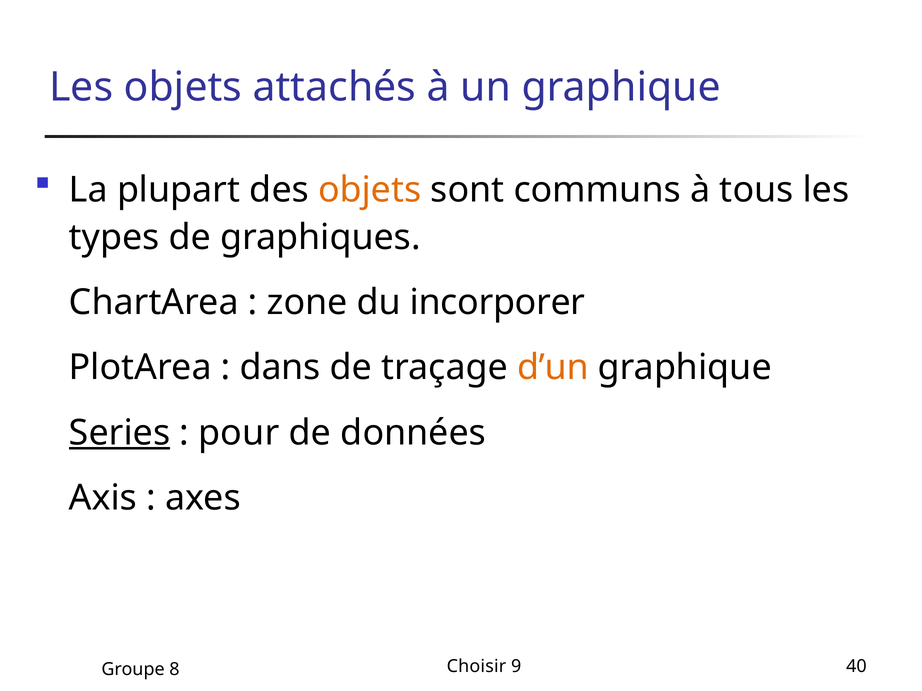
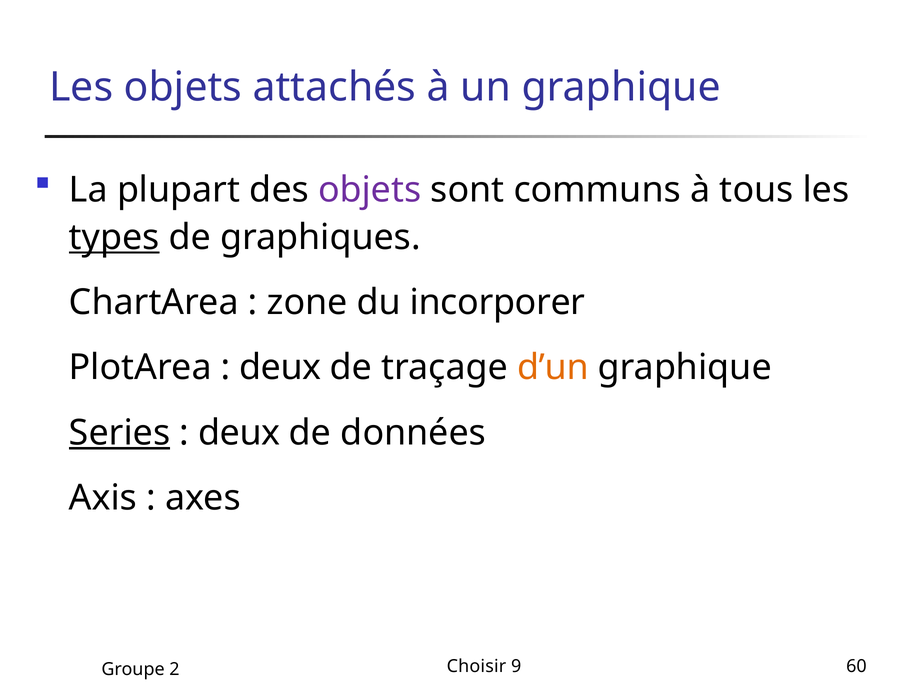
objets at (370, 190) colour: orange -> purple
types underline: none -> present
dans at (280, 368): dans -> deux
pour at (239, 433): pour -> deux
40: 40 -> 60
8: 8 -> 2
